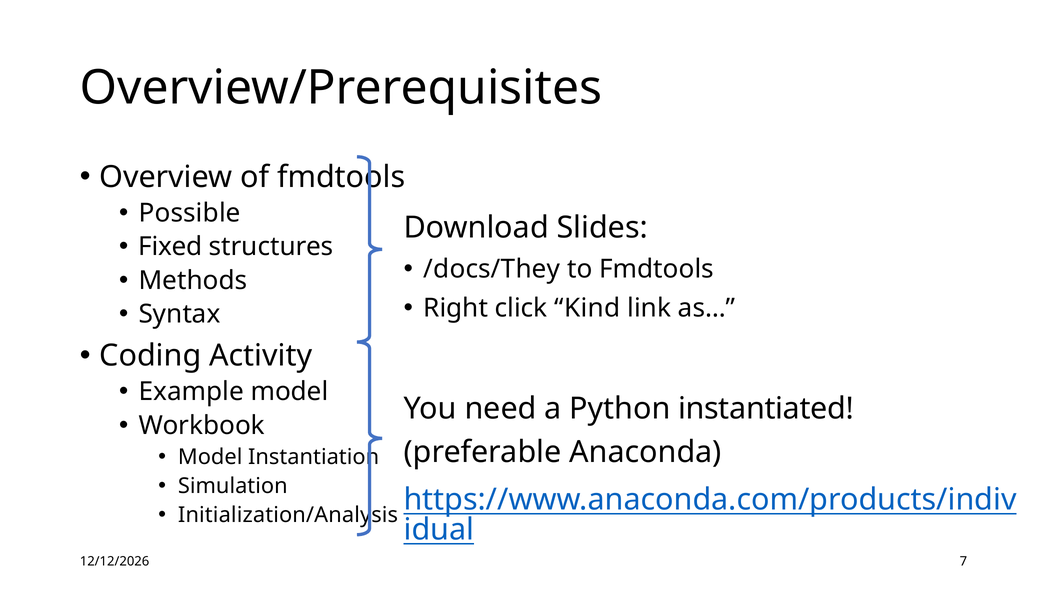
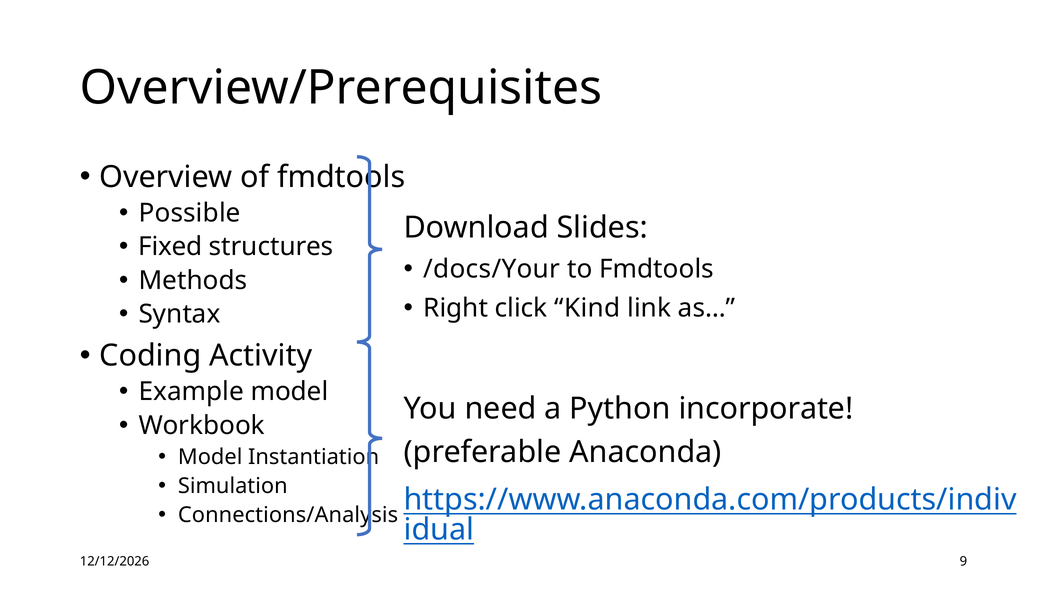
/docs/They: /docs/They -> /docs/Your
instantiated: instantiated -> incorporate
Initialization/Analysis: Initialization/Analysis -> Connections/Analysis
7: 7 -> 9
